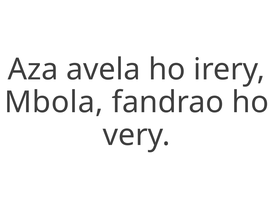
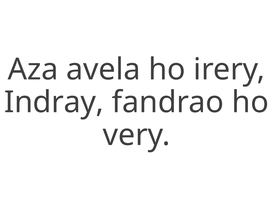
Mbola: Mbola -> Indray
